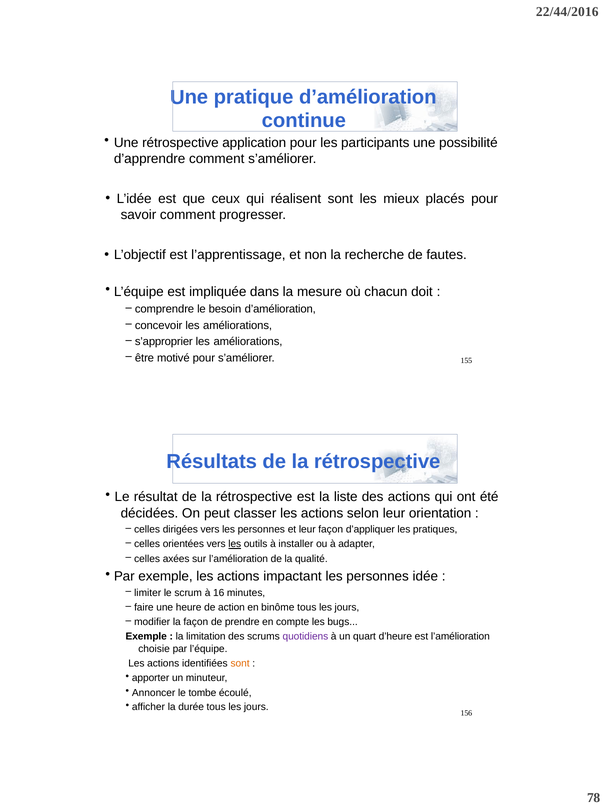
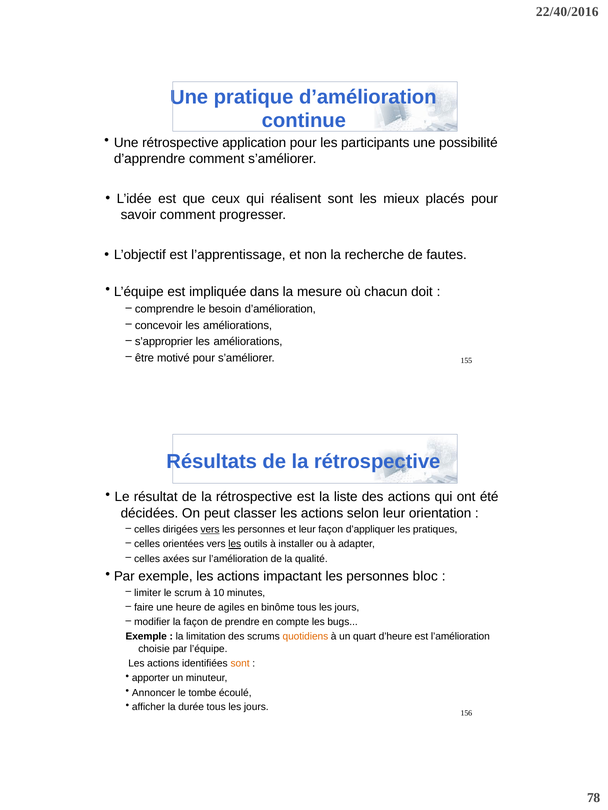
22/44/2016: 22/44/2016 -> 22/40/2016
vers at (210, 530) underline: none -> present
idée: idée -> bloc
16: 16 -> 10
action: action -> agiles
quotidiens colour: purple -> orange
